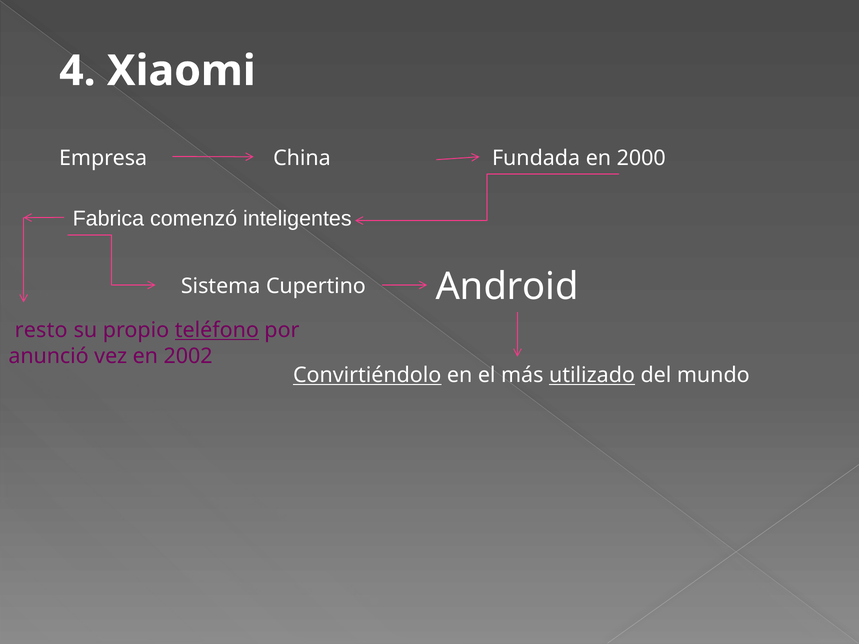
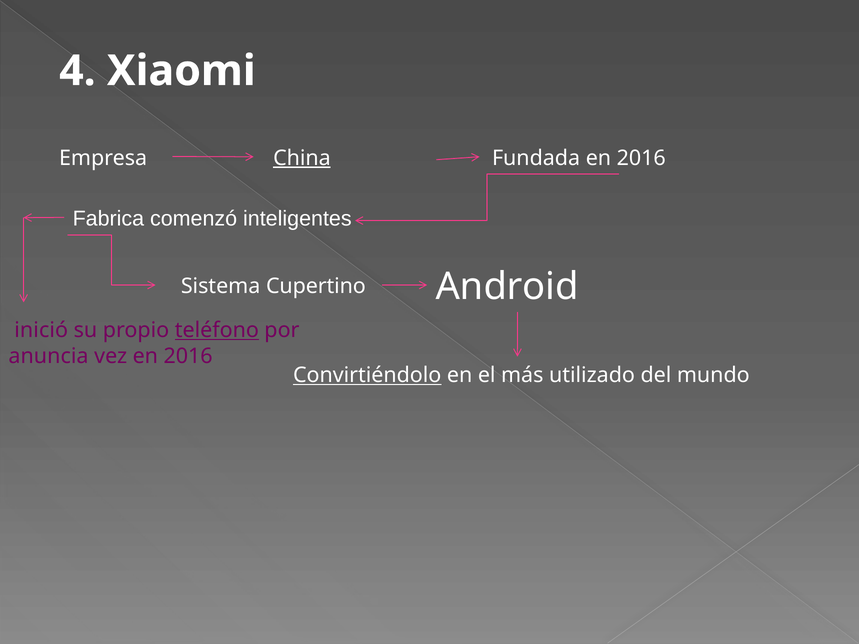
China underline: none -> present
Fundada en 2000: 2000 -> 2016
resto: resto -> inició
anunció: anunció -> anuncia
vez en 2002: 2002 -> 2016
utilizado underline: present -> none
